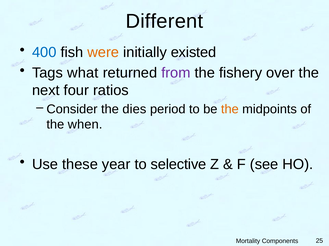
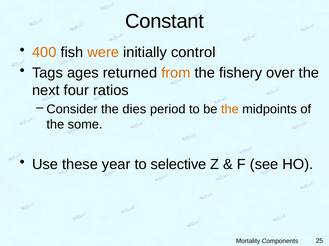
Different: Different -> Constant
400 colour: blue -> orange
existed: existed -> control
what: what -> ages
from colour: purple -> orange
when: when -> some
